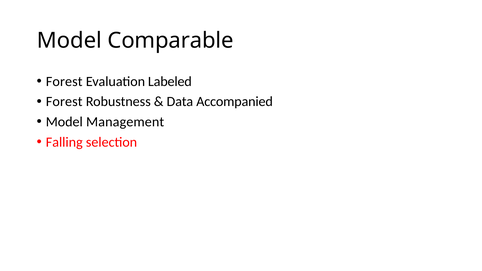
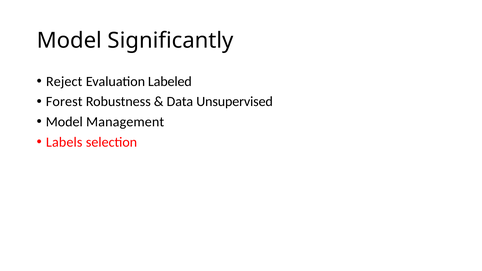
Comparable: Comparable -> Significantly
Forest at (64, 81): Forest -> Reject
Accompanied: Accompanied -> Unsupervised
Falling: Falling -> Labels
